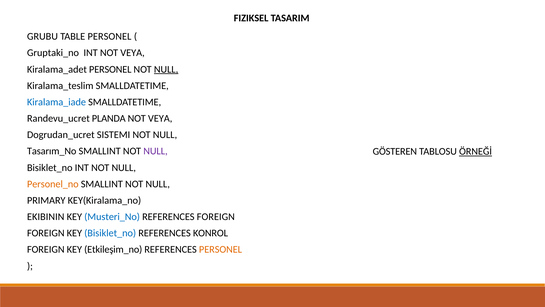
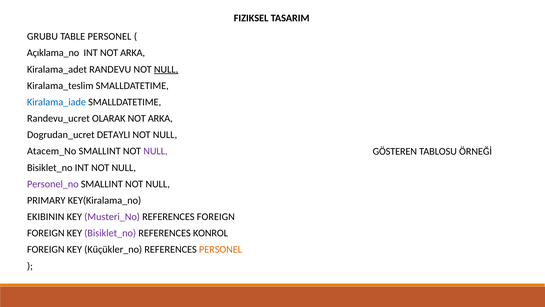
Gruptaki_no: Gruptaki_no -> Açıklama_no
INT NOT VEYA: VEYA -> ARKA
Kiralama_adet PERSONEL: PERSONEL -> RANDEVU
PLANDA: PLANDA -> OLARAK
VEYA at (160, 118): VEYA -> ARKA
SISTEMI: SISTEMI -> DETAYLI
Tasarım_No: Tasarım_No -> Atacem_No
ÖRNEĞİ underline: present -> none
Personel_no colour: orange -> purple
Musteri_No colour: blue -> purple
Bisiklet_no at (110, 233) colour: blue -> purple
Etkileşim_no: Etkileşim_no -> Küçükler_no
